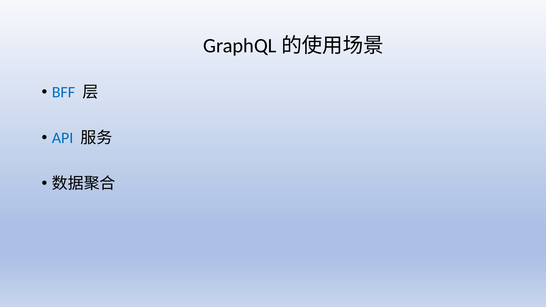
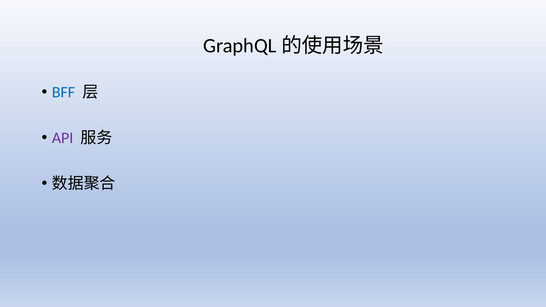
API colour: blue -> purple
